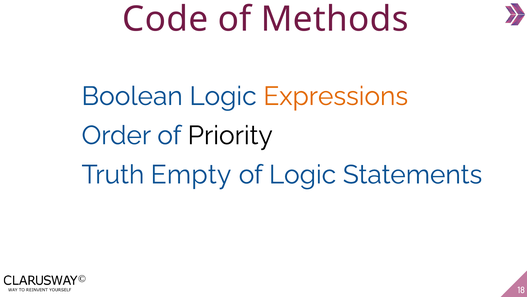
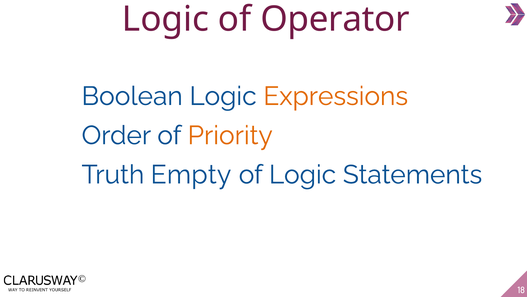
Code at (165, 19): Code -> Logic
Methods: Methods -> Operator
Priority colour: black -> orange
